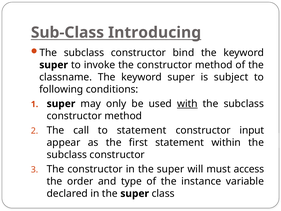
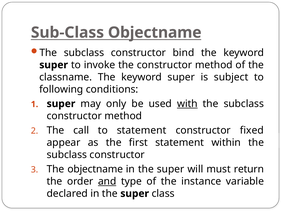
Sub-Class Introducing: Introducing -> Objectname
input: input -> fixed
constructor at (95, 169): constructor -> objectname
access: access -> return
and underline: none -> present
